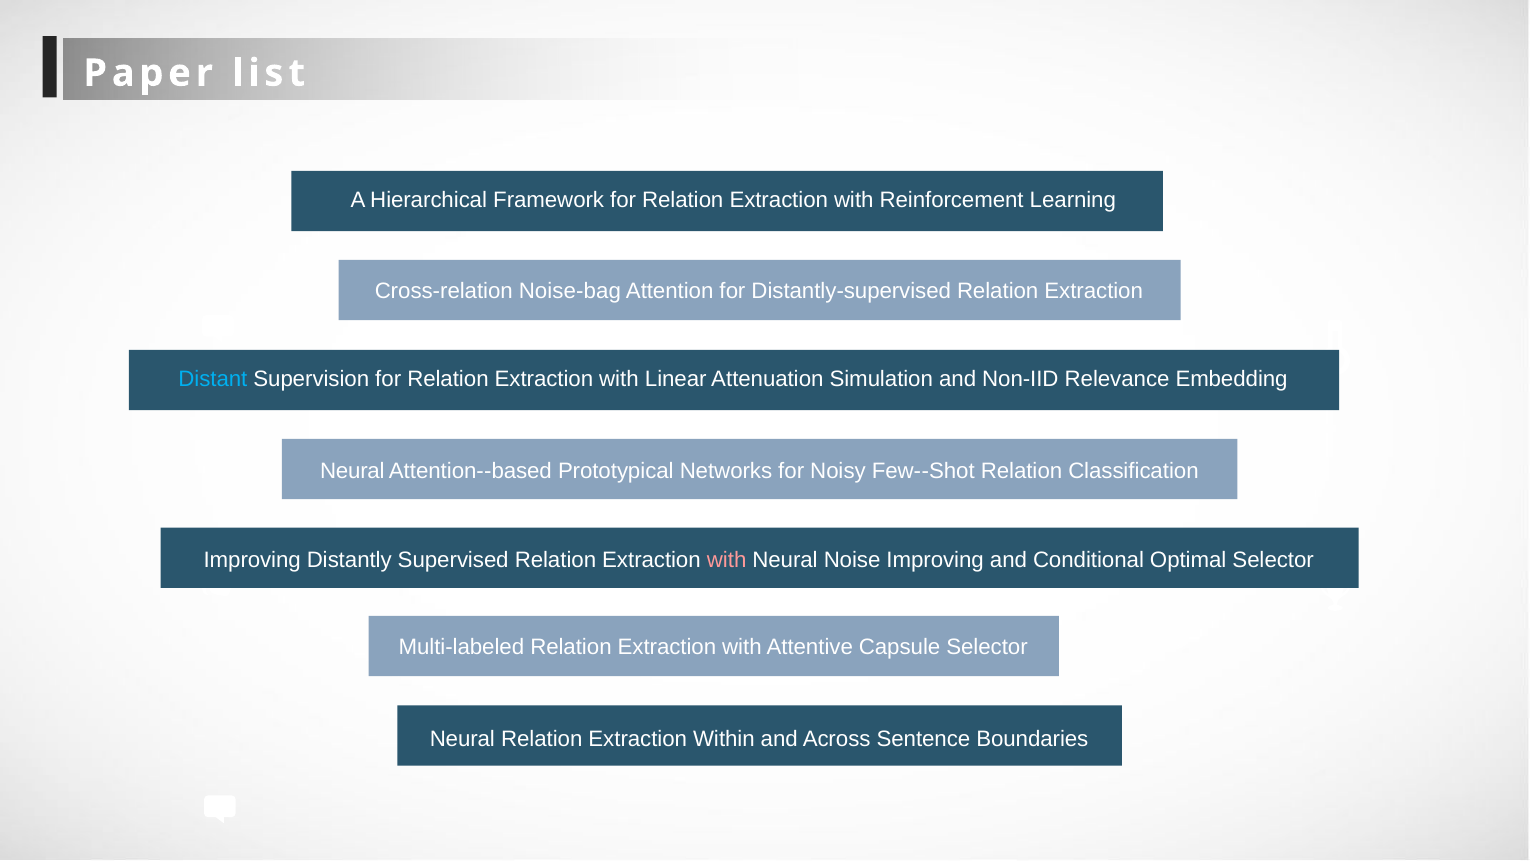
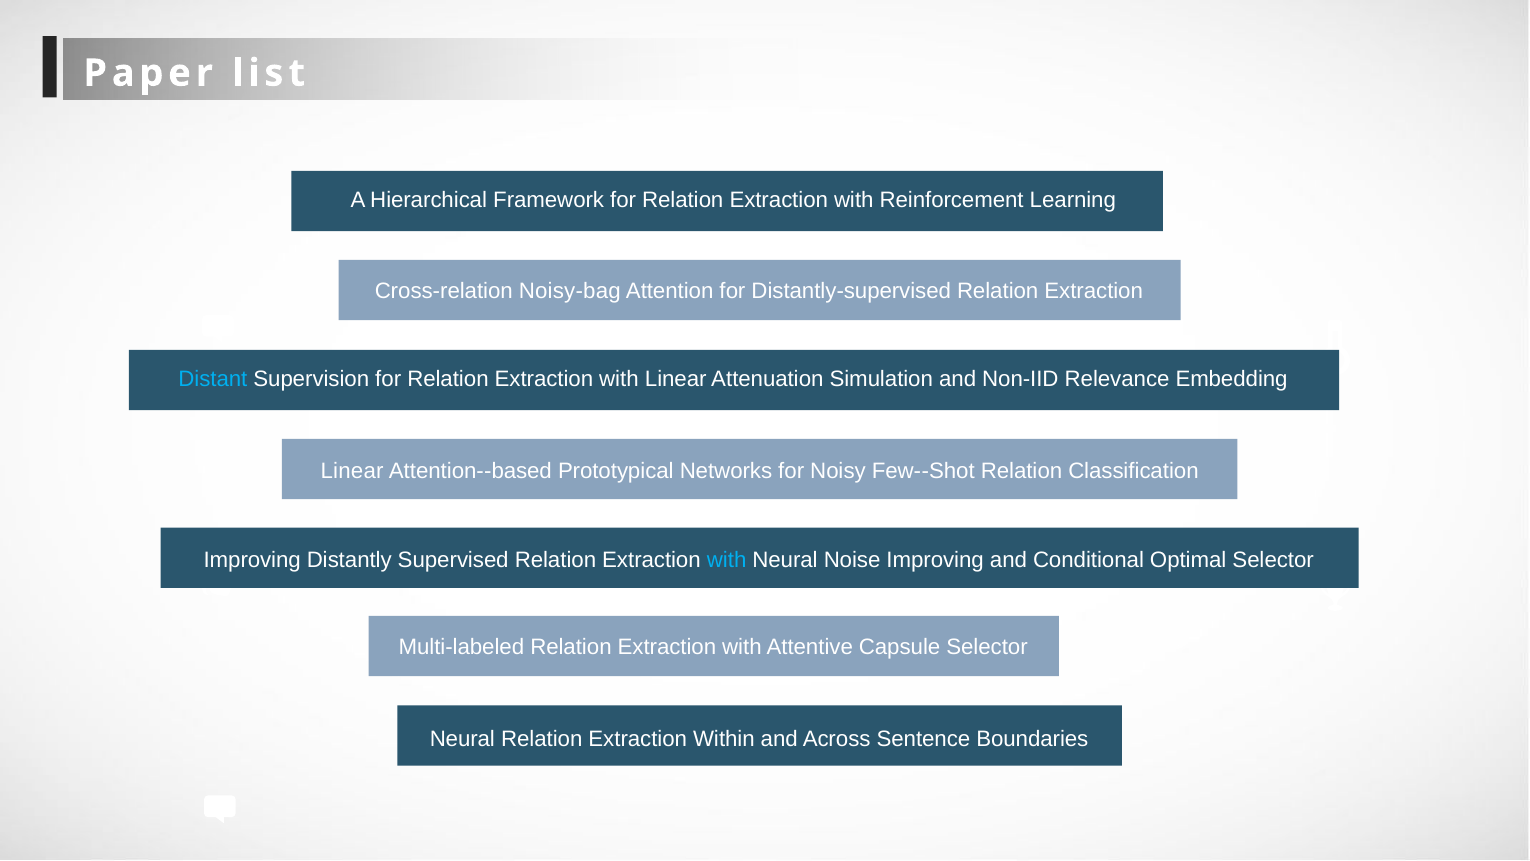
Noise-bag: Noise-bag -> Noisy-bag
Neural at (352, 471): Neural -> Linear
with at (727, 560) colour: pink -> light blue
